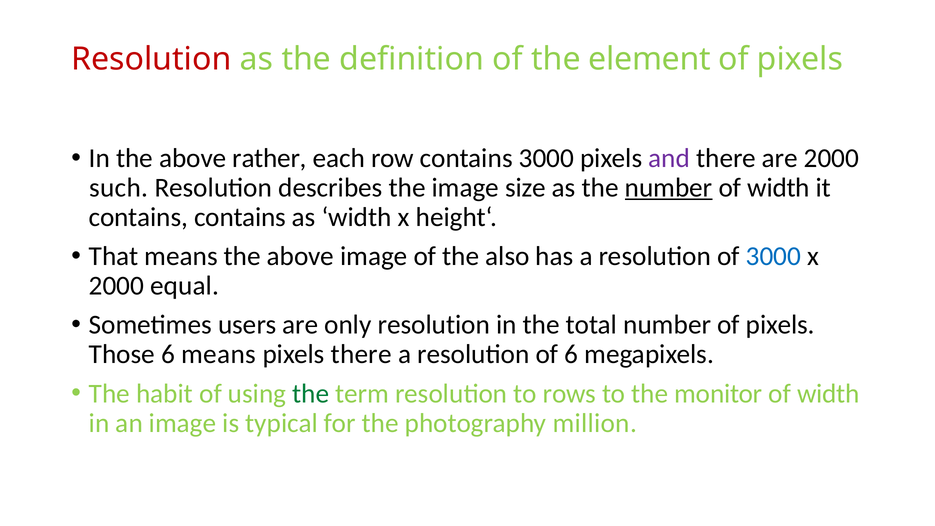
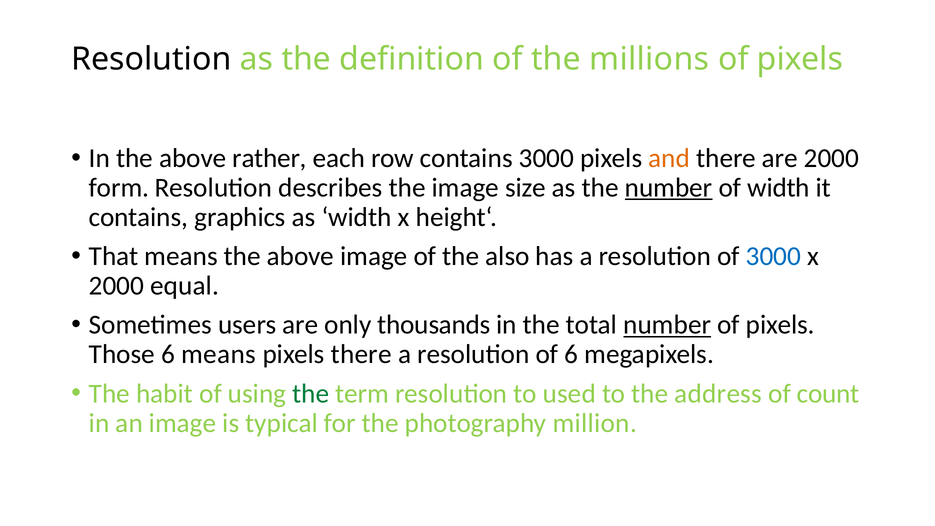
Resolution at (151, 59) colour: red -> black
element: element -> millions
and colour: purple -> orange
such: such -> form
contains contains: contains -> graphics
only resolution: resolution -> thousands
number at (667, 325) underline: none -> present
rows: rows -> used
monitor: monitor -> address
width at (828, 394): width -> count
